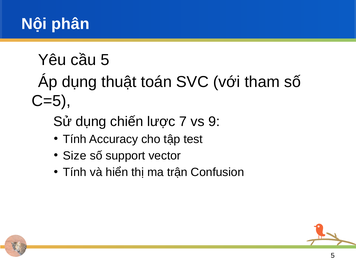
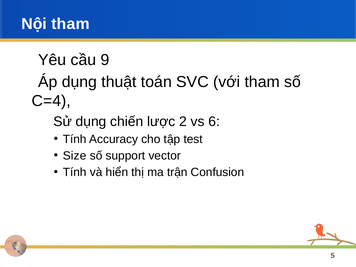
Nội phân: phân -> tham
cầu 5: 5 -> 9
C=5: C=5 -> C=4
7: 7 -> 2
9: 9 -> 6
